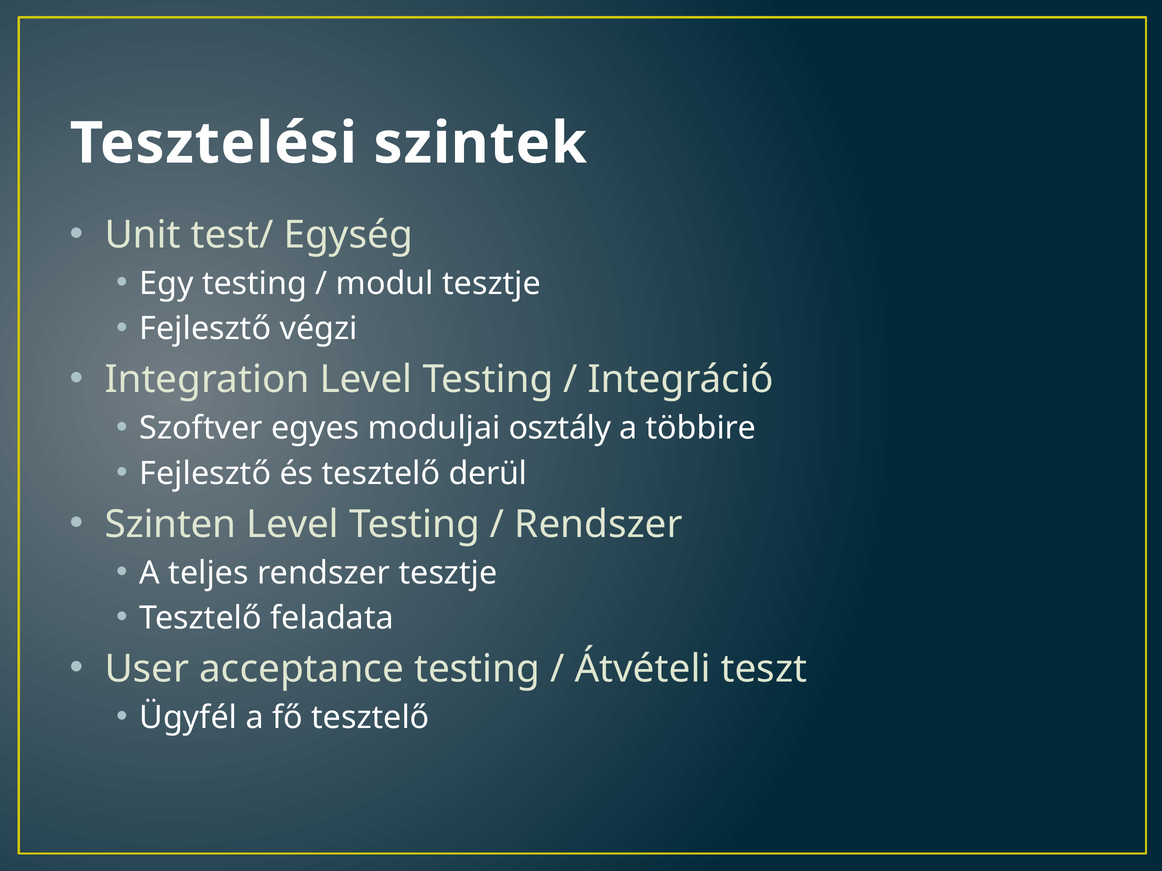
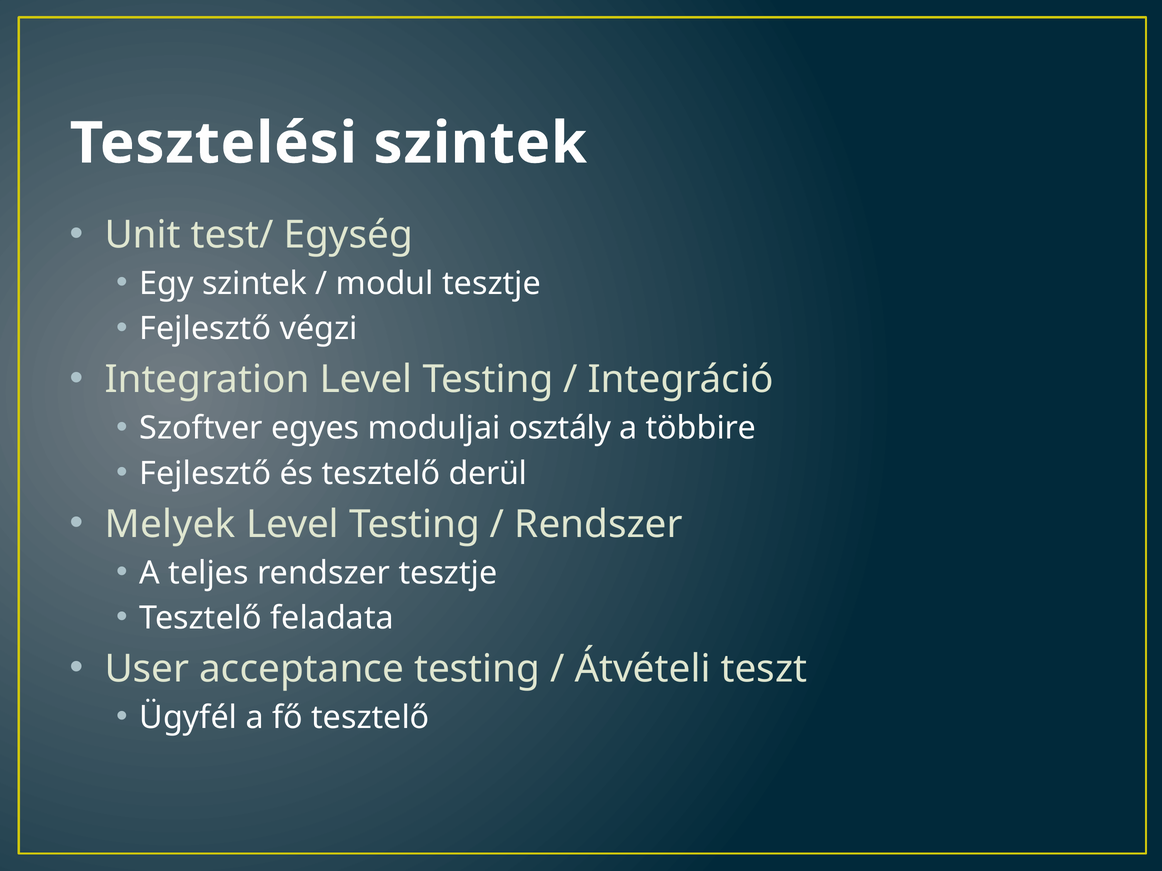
Egy testing: testing -> szintek
Szinten: Szinten -> Melyek
